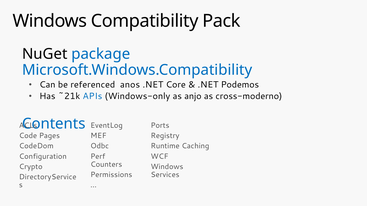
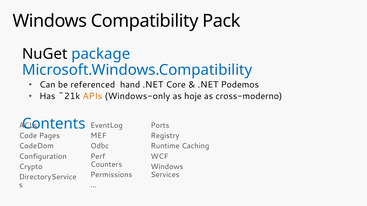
anos: anos -> hand
APIs colour: blue -> orange
anjo: anjo -> hoje
